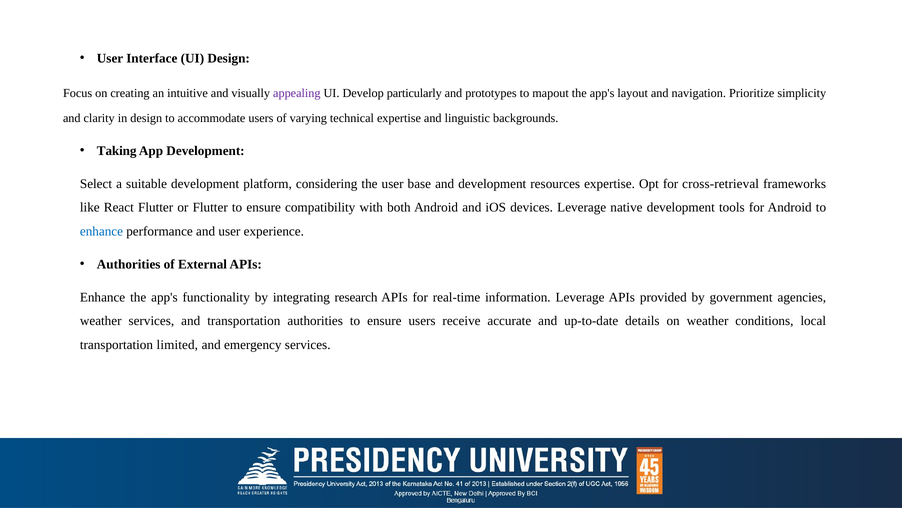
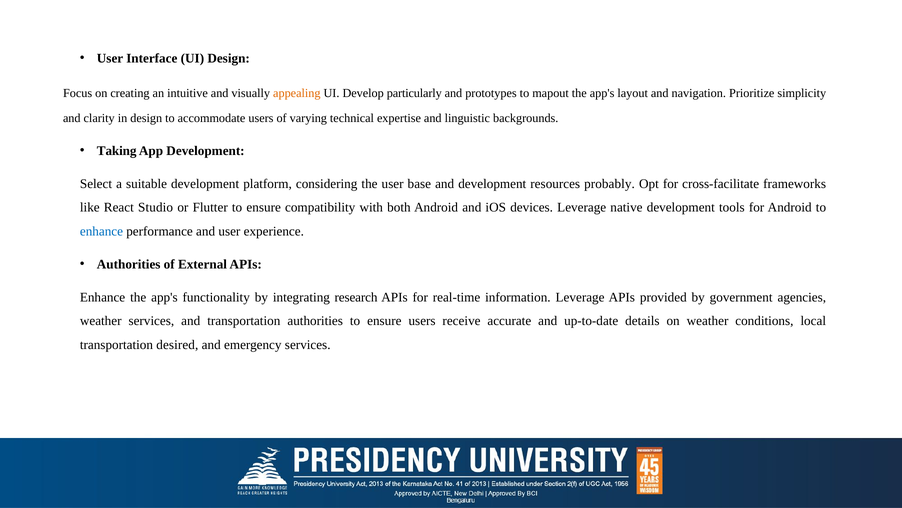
appealing colour: purple -> orange
resources expertise: expertise -> probably
cross-retrieval: cross-retrieval -> cross-facilitate
React Flutter: Flutter -> Studio
limited: limited -> desired
